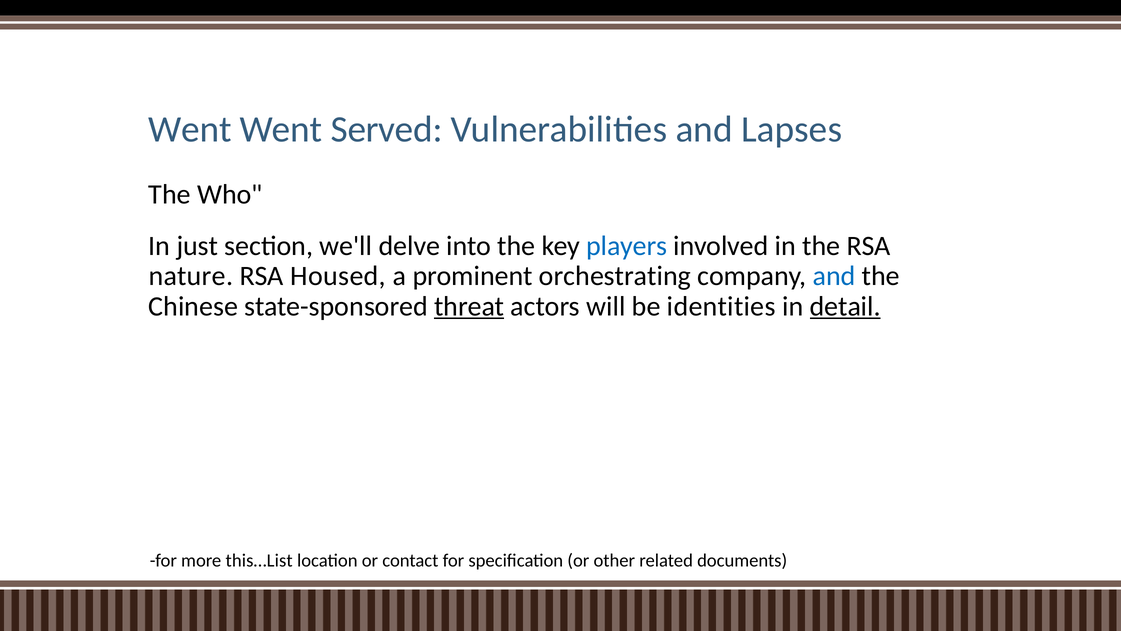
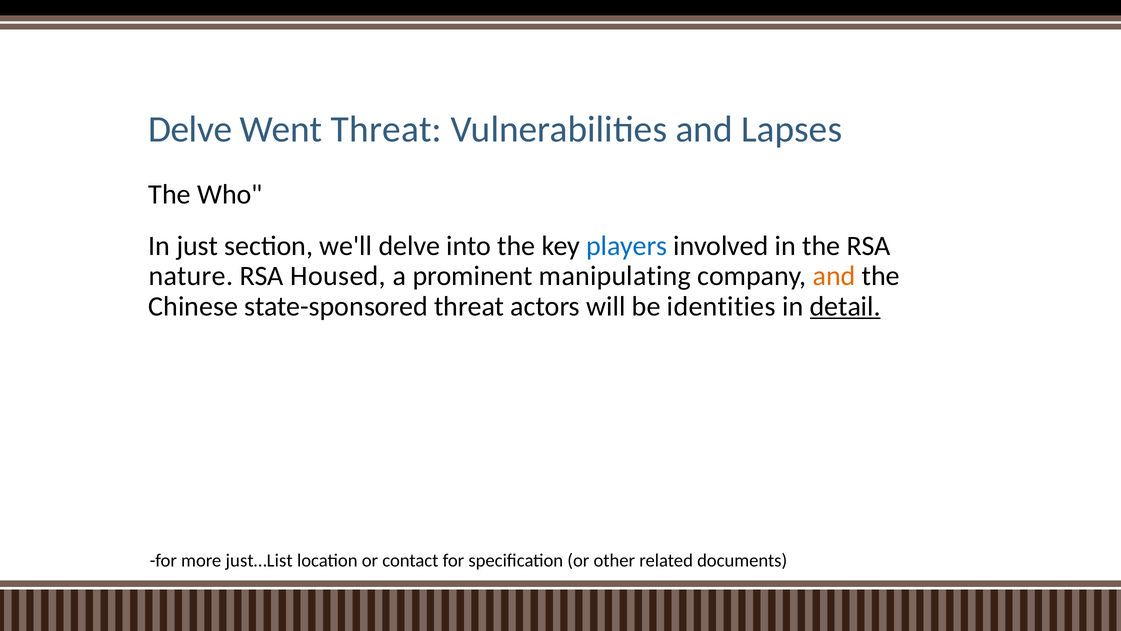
Went at (190, 130): Went -> Delve
Went Served: Served -> Threat
orchestrating: orchestrating -> manipulating
and at (834, 276) colour: blue -> orange
threat at (469, 306) underline: present -> none
this…List: this…List -> just…List
